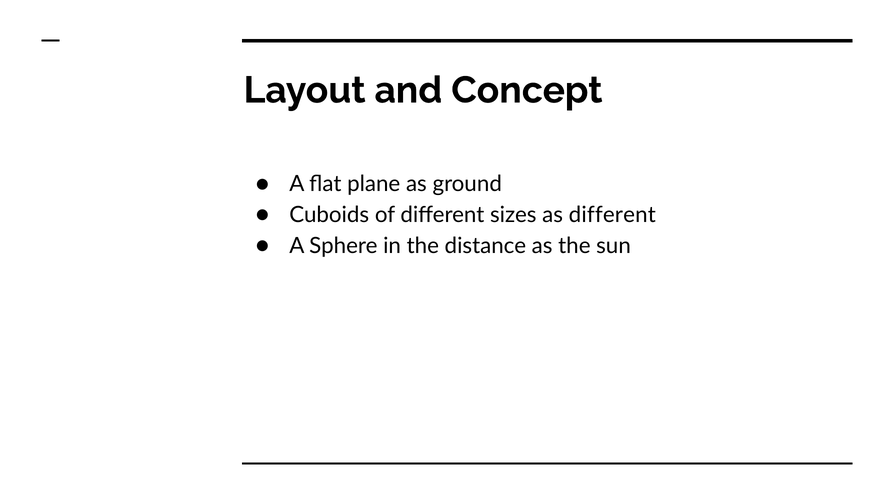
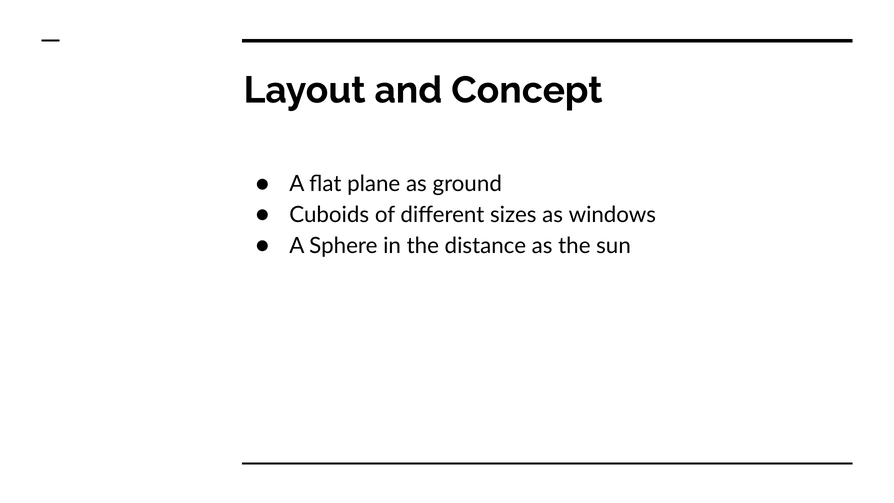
as different: different -> windows
